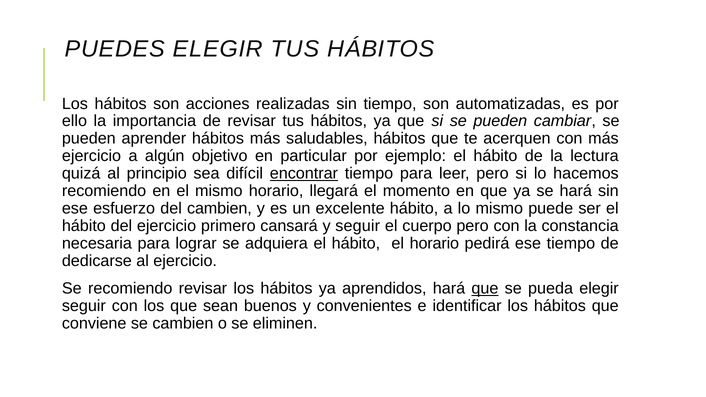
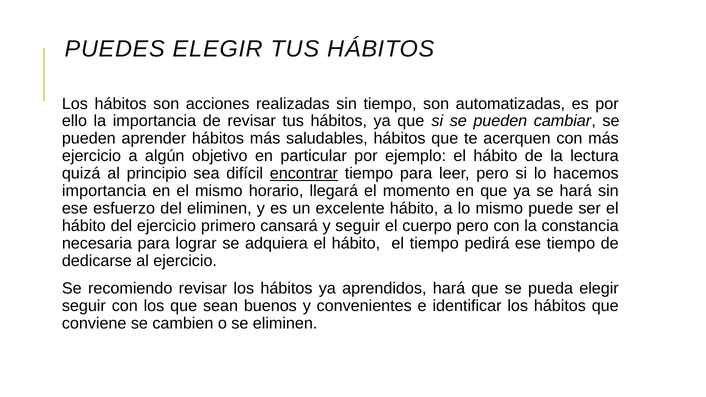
recomiendo at (104, 191): recomiendo -> importancia
del cambien: cambien -> eliminen
el horario: horario -> tiempo
que at (485, 289) underline: present -> none
